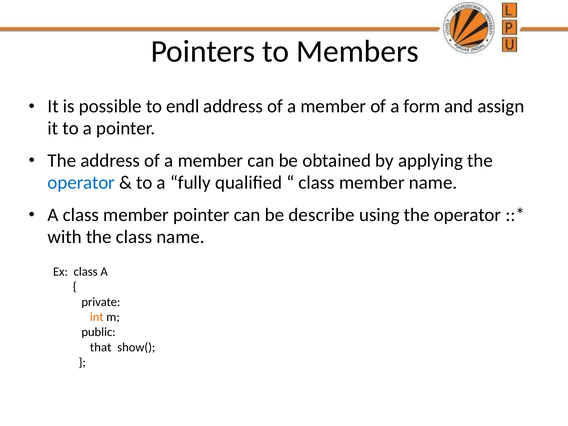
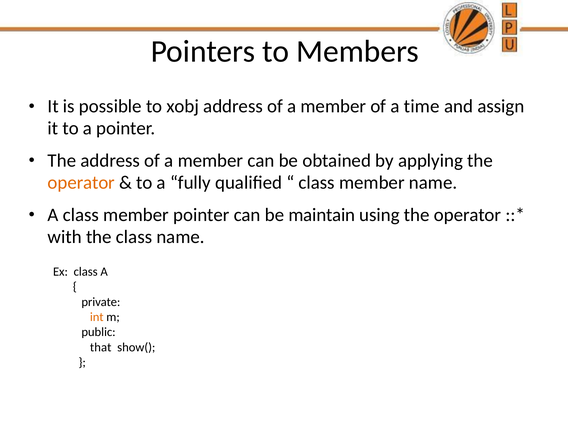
endl: endl -> xobj
form: form -> time
operator at (81, 183) colour: blue -> orange
describe: describe -> maintain
